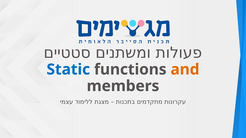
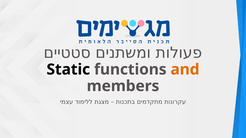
Static colour: blue -> black
